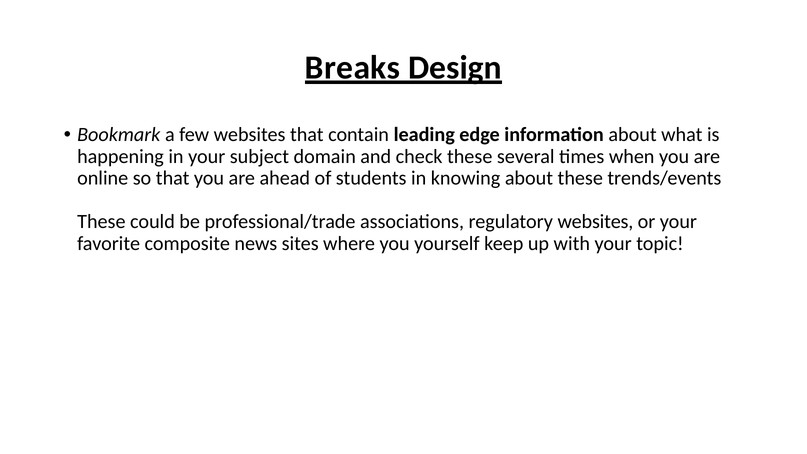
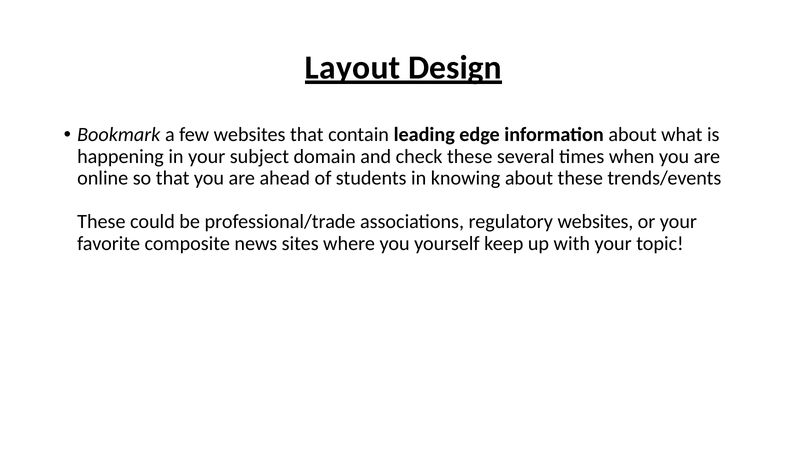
Breaks: Breaks -> Layout
